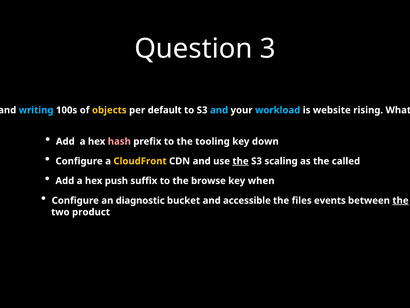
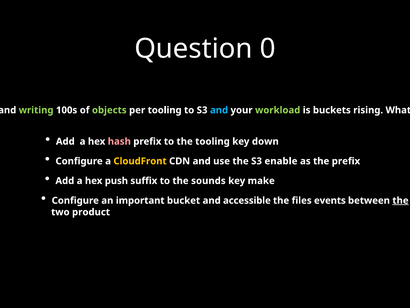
3: 3 -> 0
writing colour: light blue -> light green
objects colour: yellow -> light green
per default: default -> tooling
workload colour: light blue -> light green
website: website -> buckets
the at (241, 161) underline: present -> none
scaling: scaling -> enable
the called: called -> prefix
browse: browse -> sounds
when: when -> make
diagnostic: diagnostic -> important
